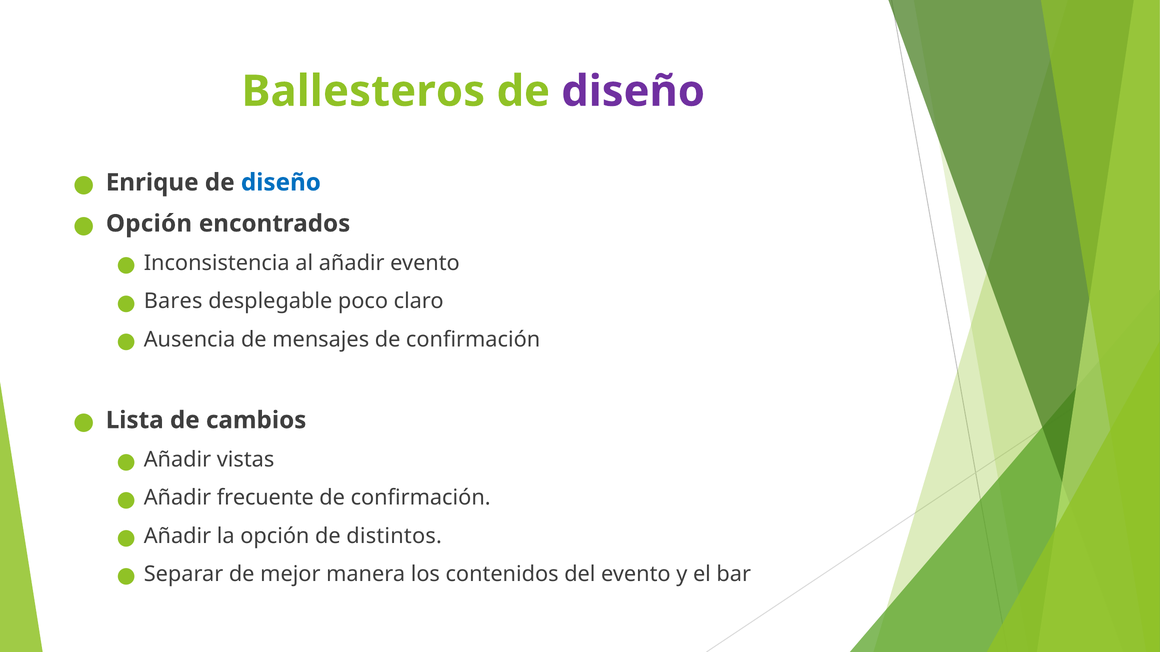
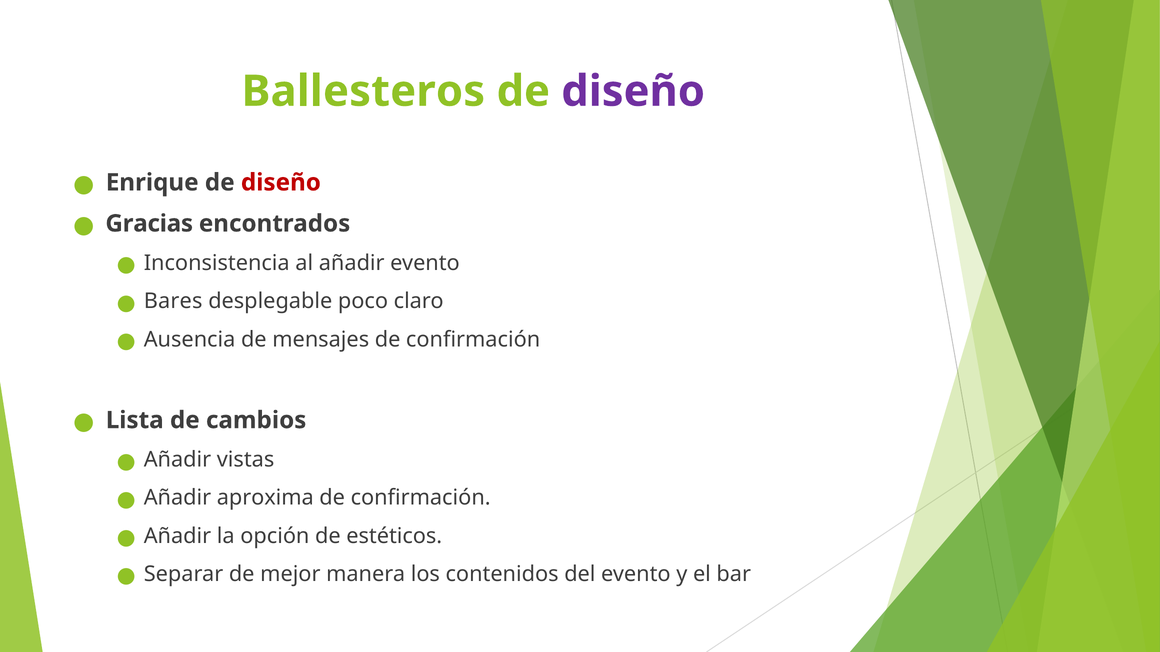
diseño at (281, 183) colour: blue -> red
Opción at (149, 224): Opción -> Gracias
frecuente: frecuente -> aproxima
distintos: distintos -> estéticos
